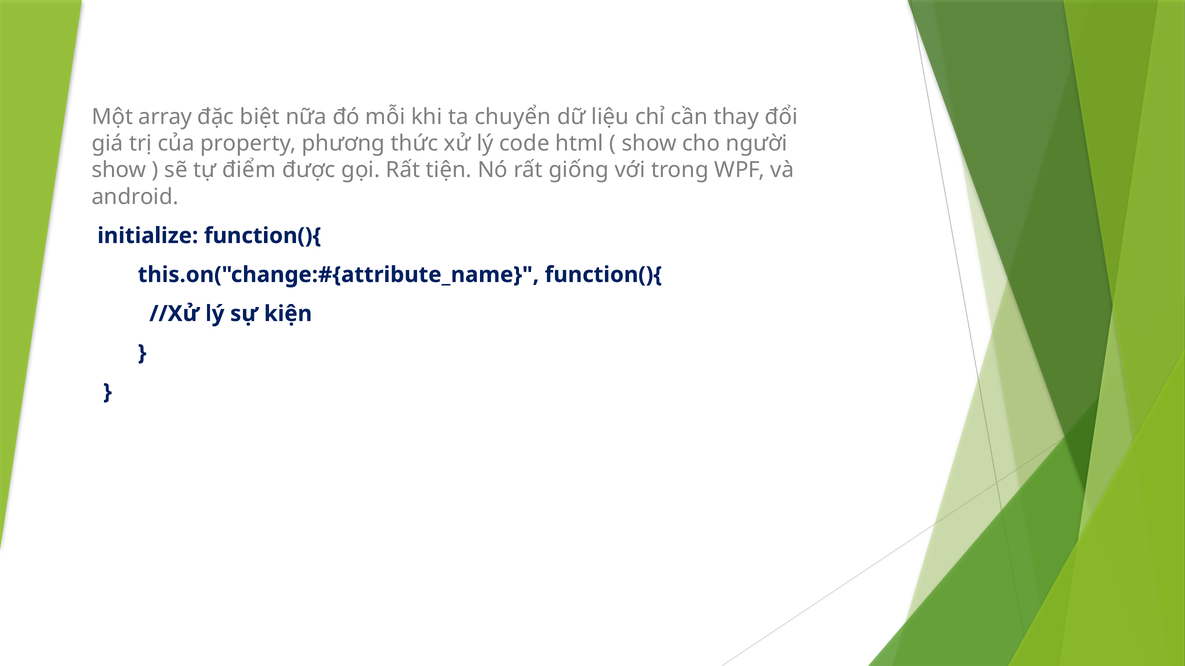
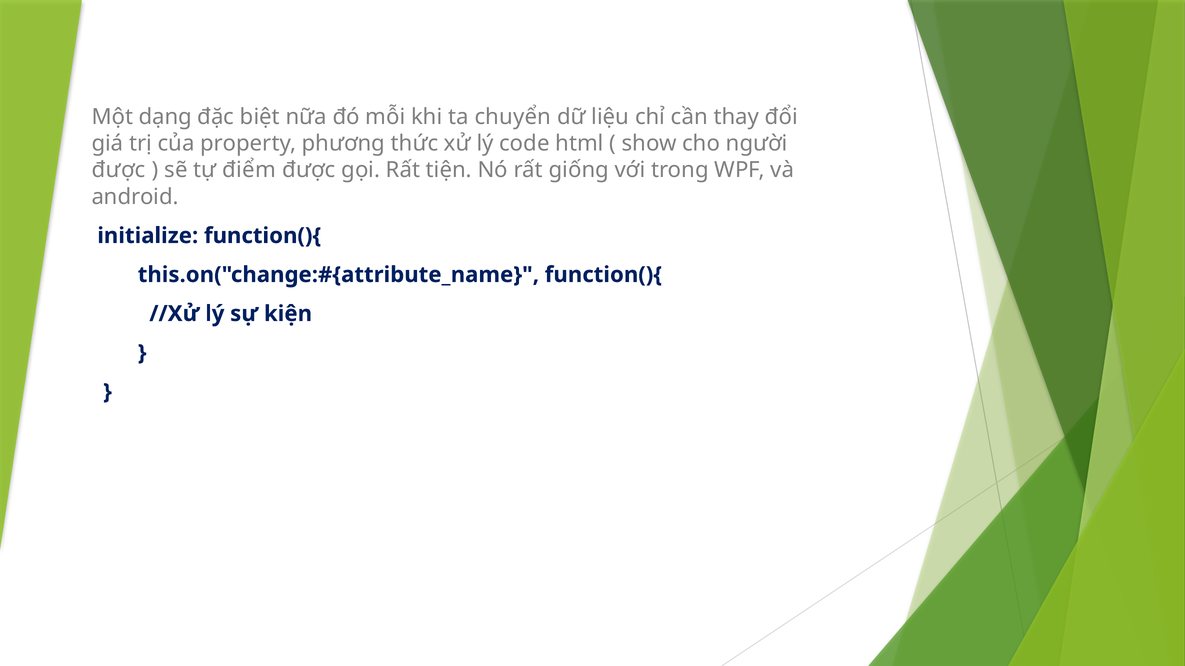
array: array -> dạng
show at (119, 170): show -> được
